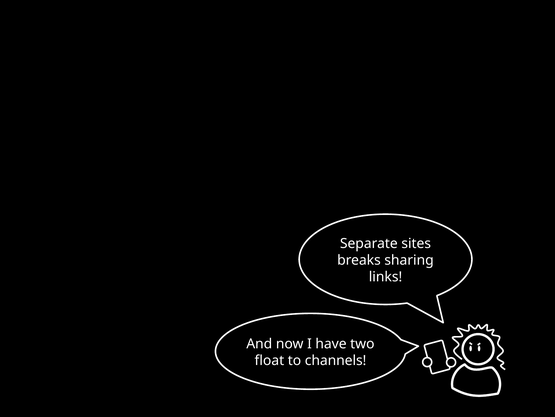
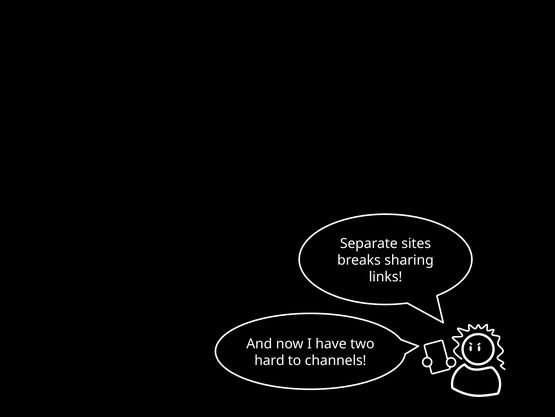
float: float -> hard
